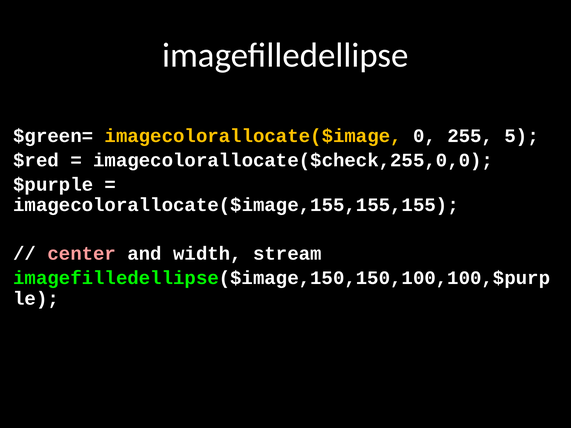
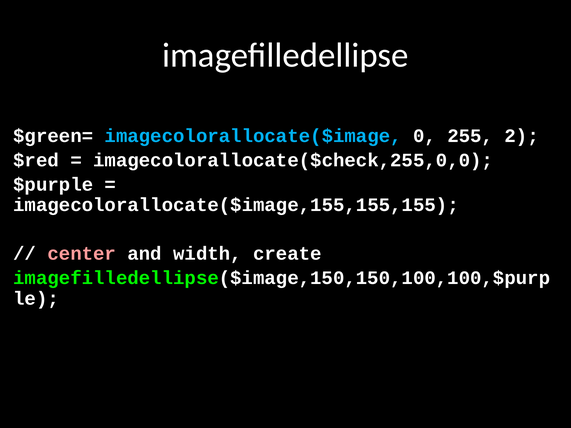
imagecolorallocate($image colour: yellow -> light blue
5: 5 -> 2
stream: stream -> create
